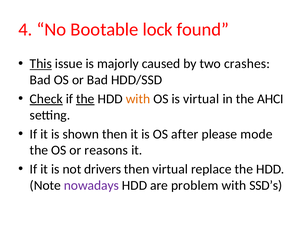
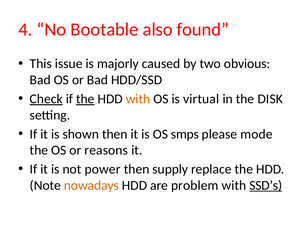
lock: lock -> also
This underline: present -> none
crashes: crashes -> obvious
AHCI: AHCI -> DISK
after: after -> smps
drivers: drivers -> power
then virtual: virtual -> supply
nowadays colour: purple -> orange
SSD’s underline: none -> present
